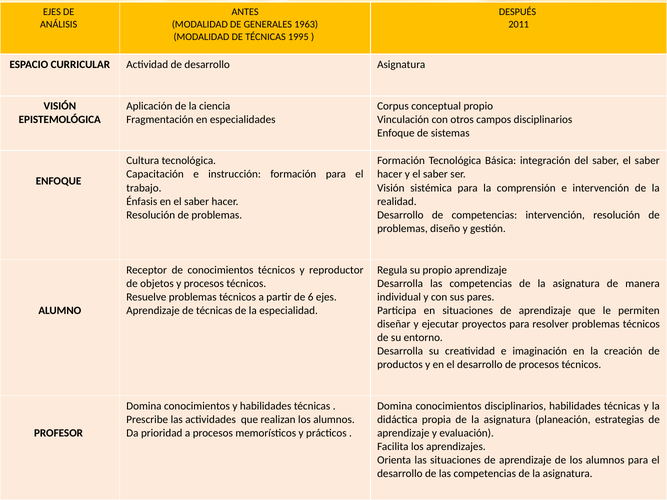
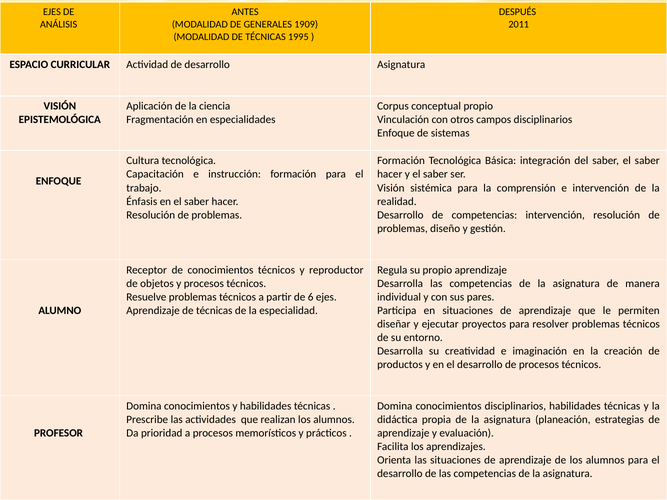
1963: 1963 -> 1909
